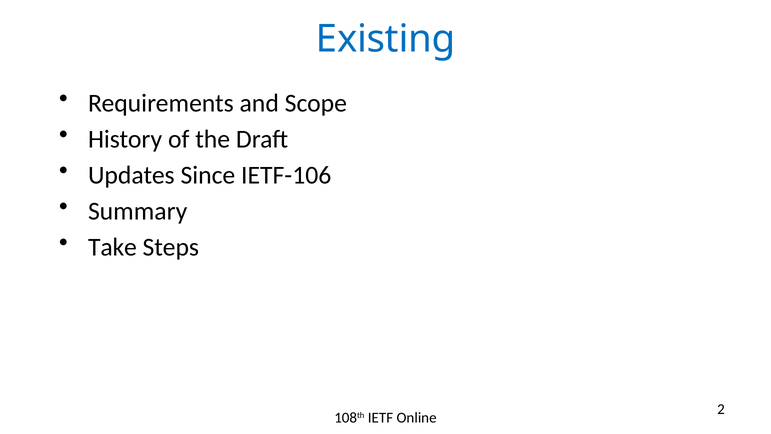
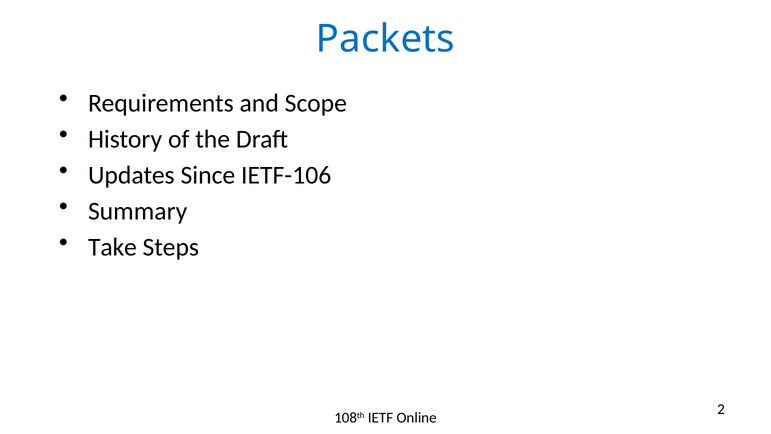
Existing: Existing -> Packets
